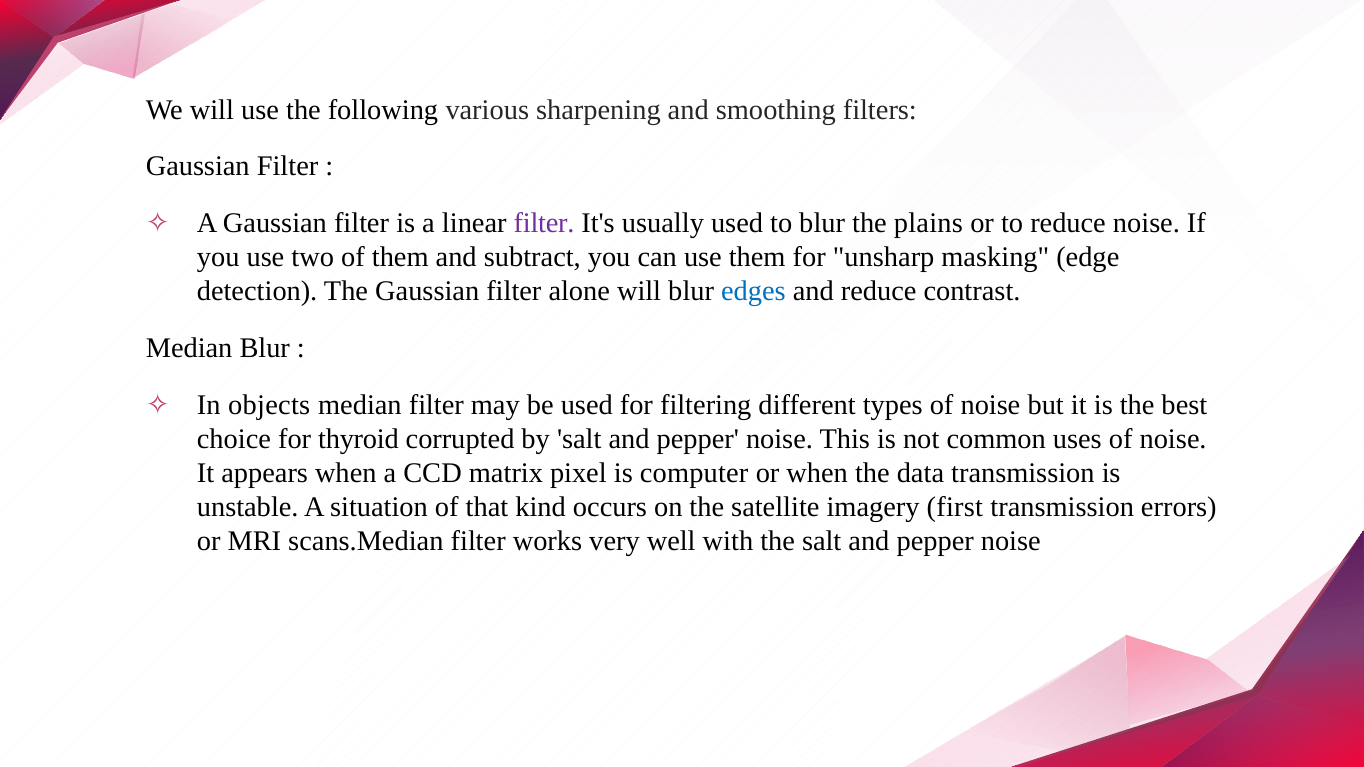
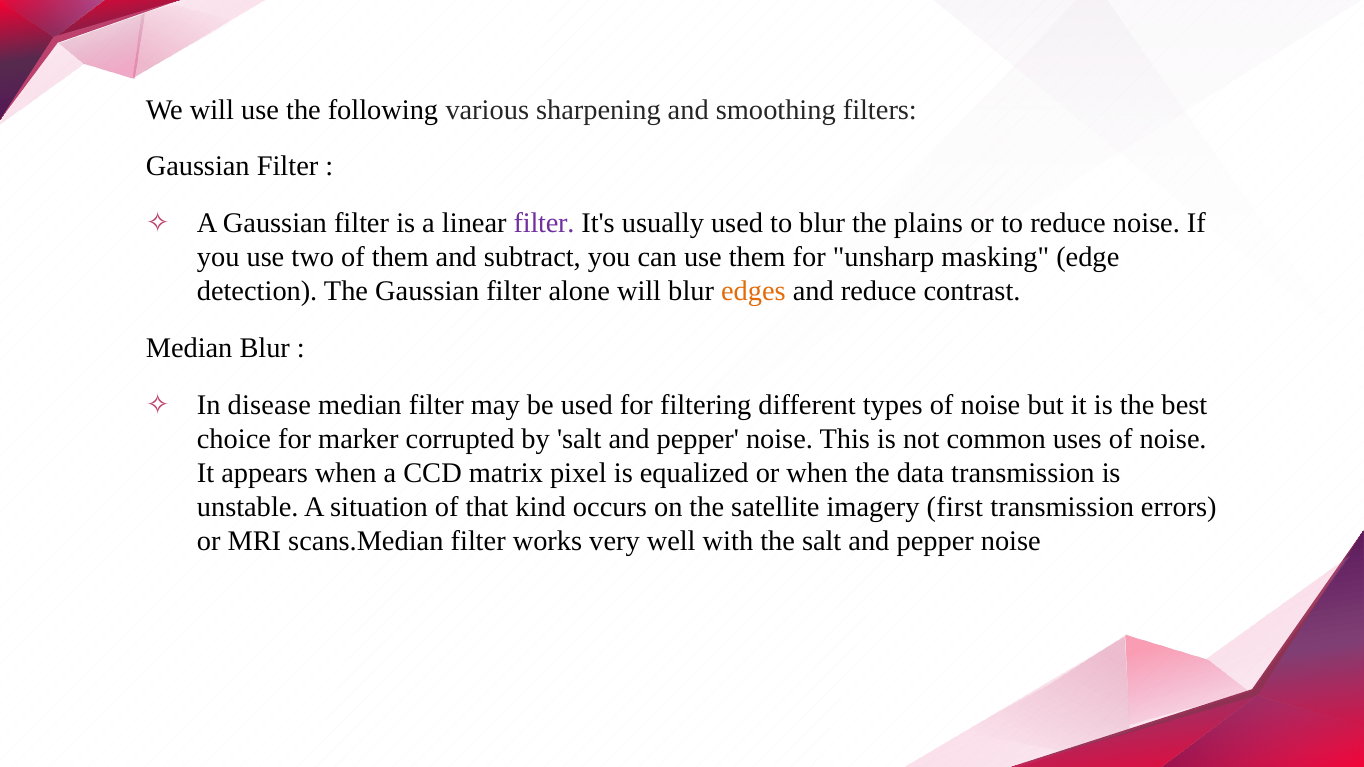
edges colour: blue -> orange
objects: objects -> disease
thyroid: thyroid -> marker
computer: computer -> equalized
